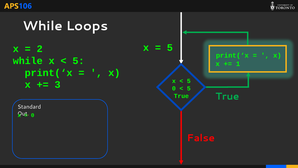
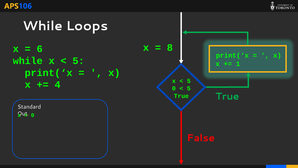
5 at (170, 48): 5 -> 8
2: 2 -> 6
3: 3 -> 4
